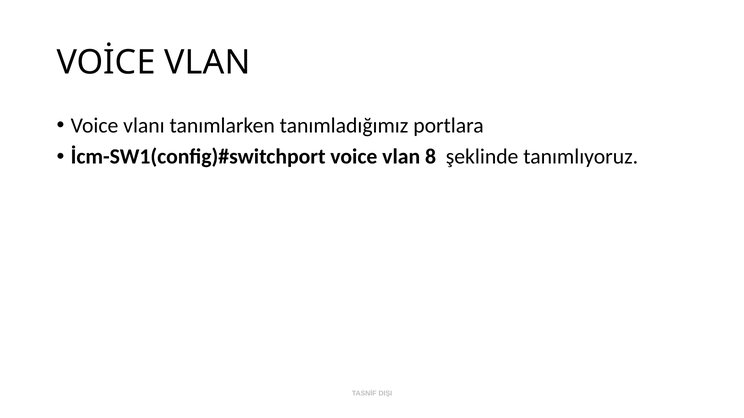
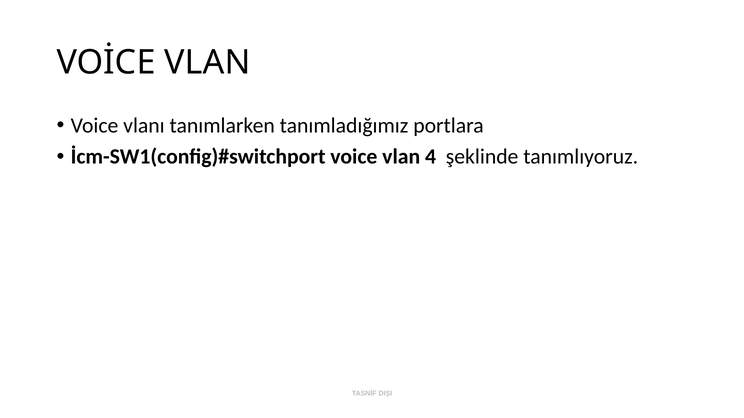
8: 8 -> 4
